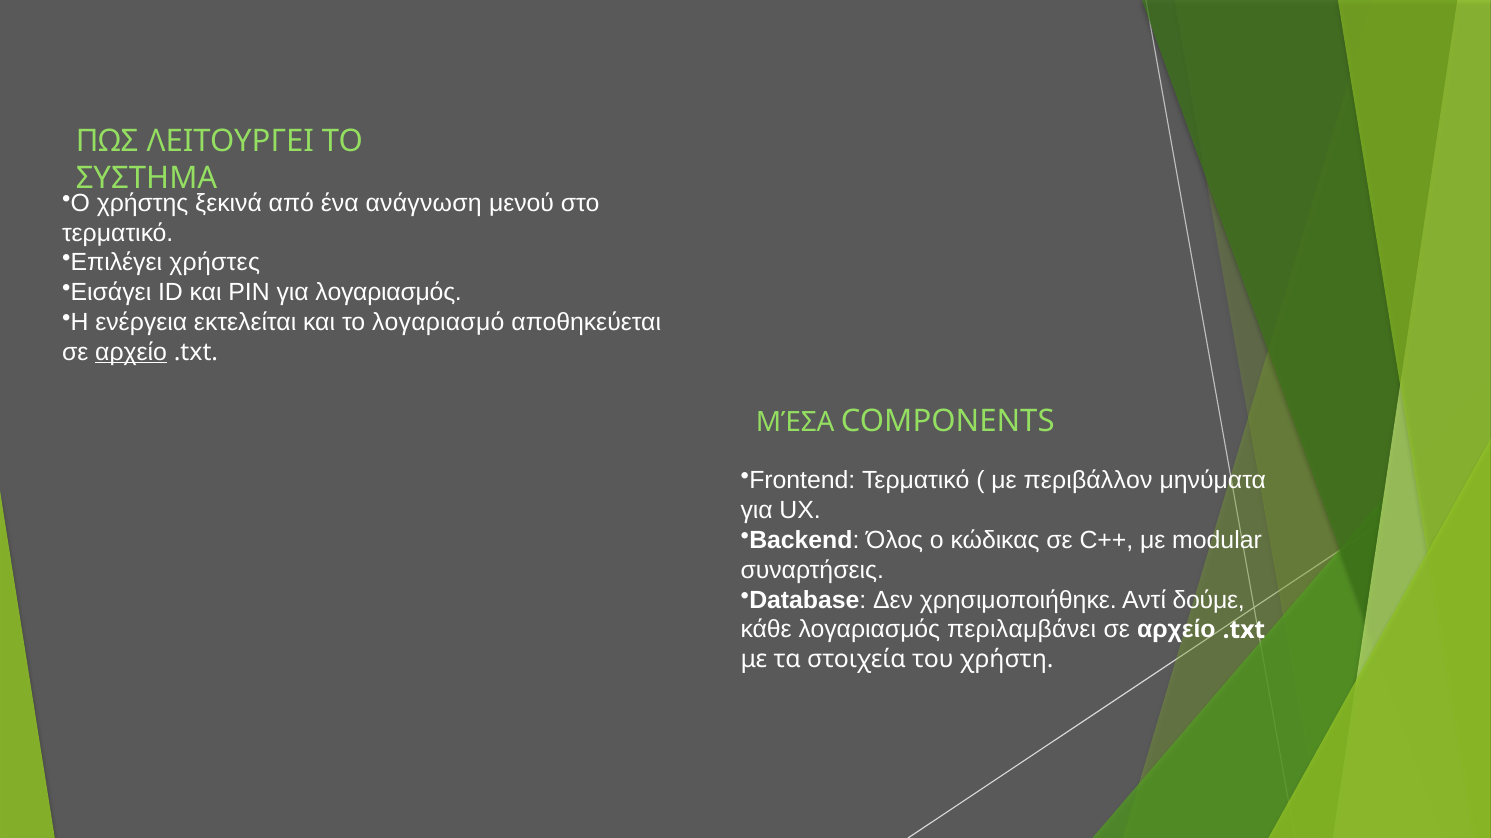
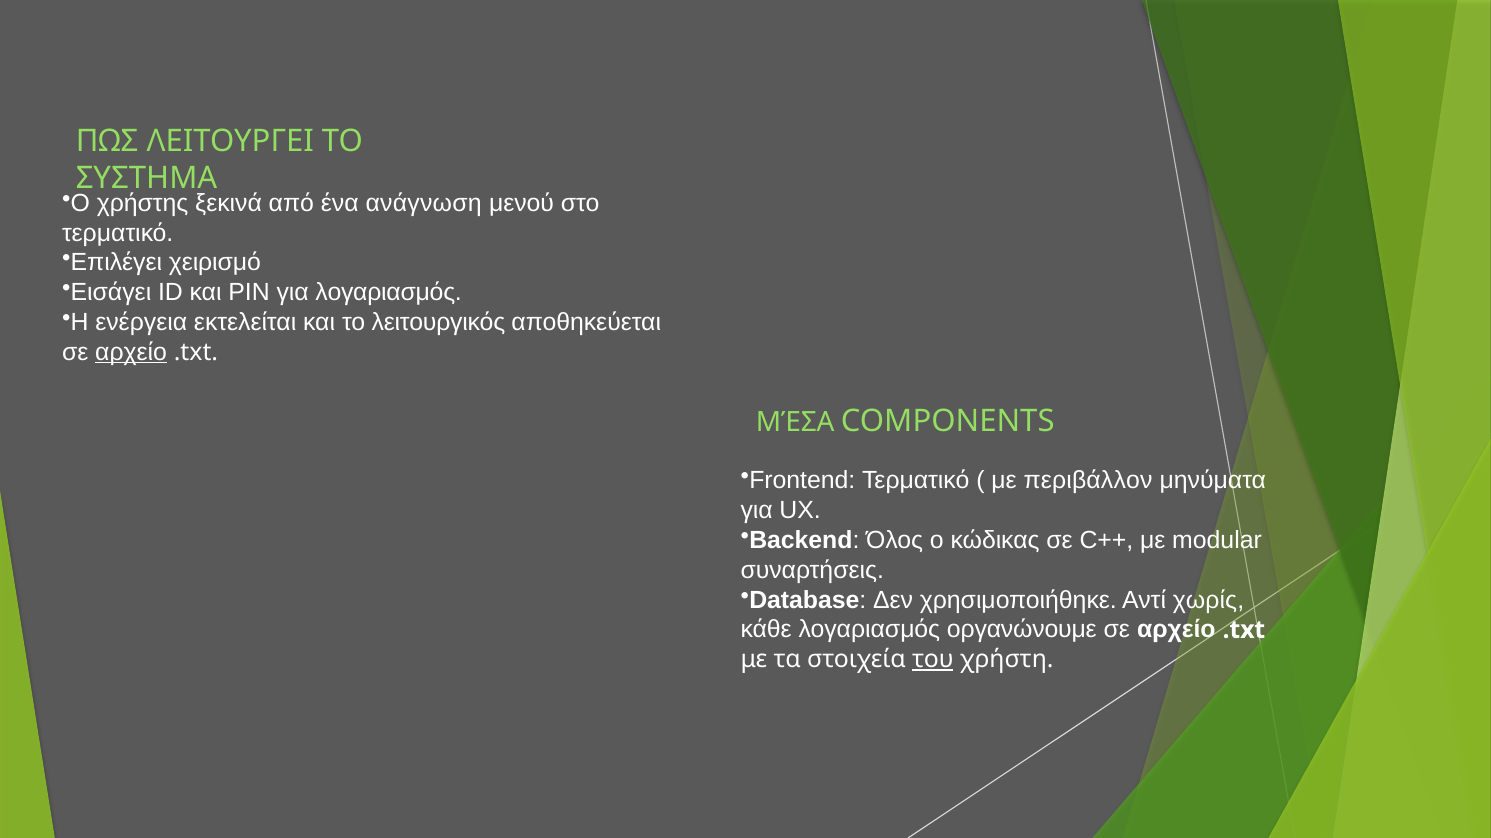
χρήστες: χρήστες -> χειρισμό
λογαριασμό: λογαριασμό -> λειτουργικός
δούμε: δούμε -> χωρίς
περιλαμβάνει: περιλαμβάνει -> οργανώνουμε
του underline: none -> present
